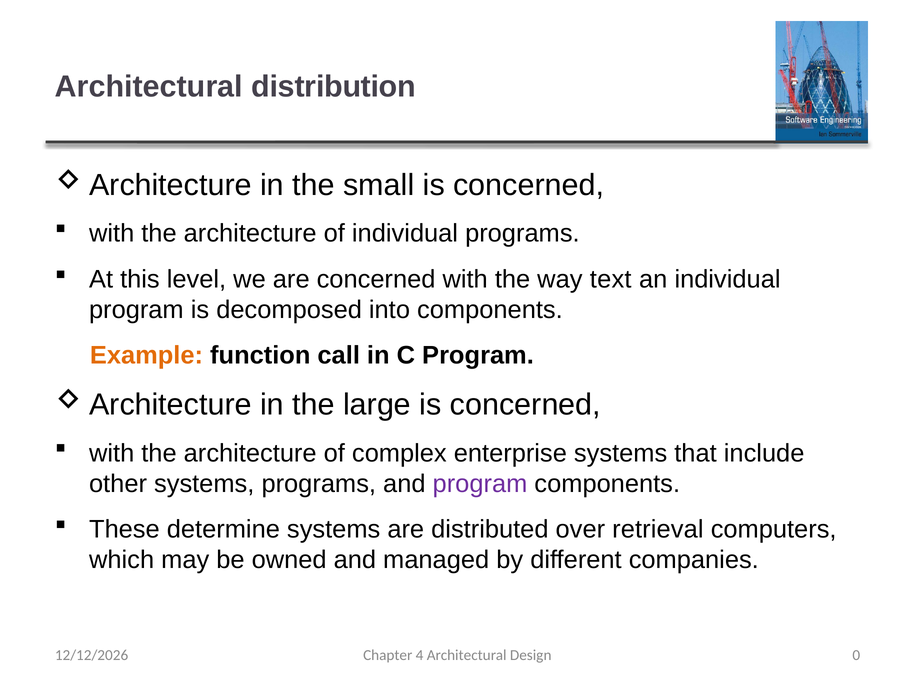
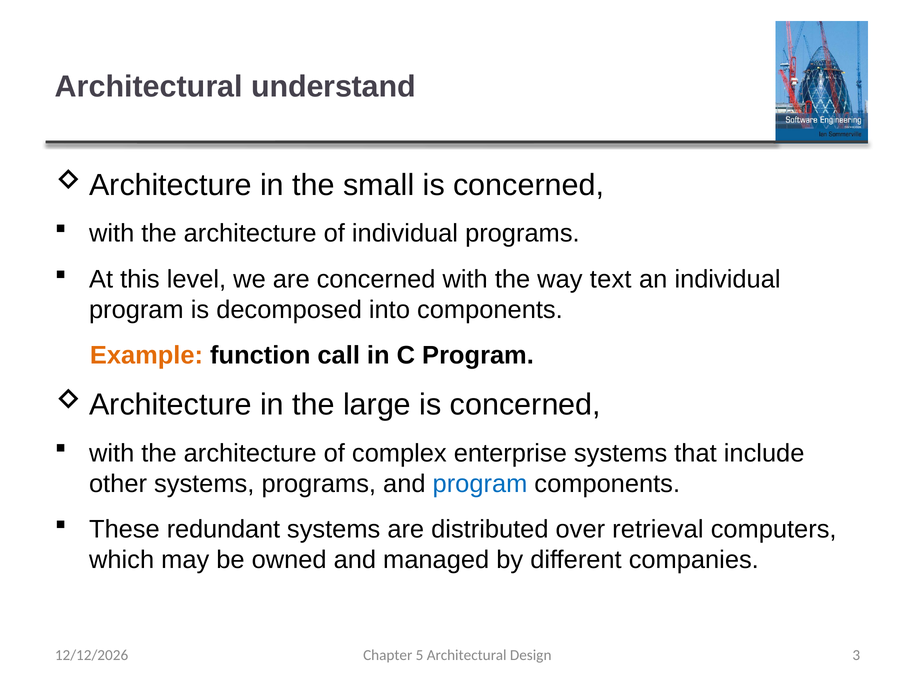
distribution: distribution -> understand
program at (480, 484) colour: purple -> blue
determine: determine -> redundant
4: 4 -> 5
0: 0 -> 3
